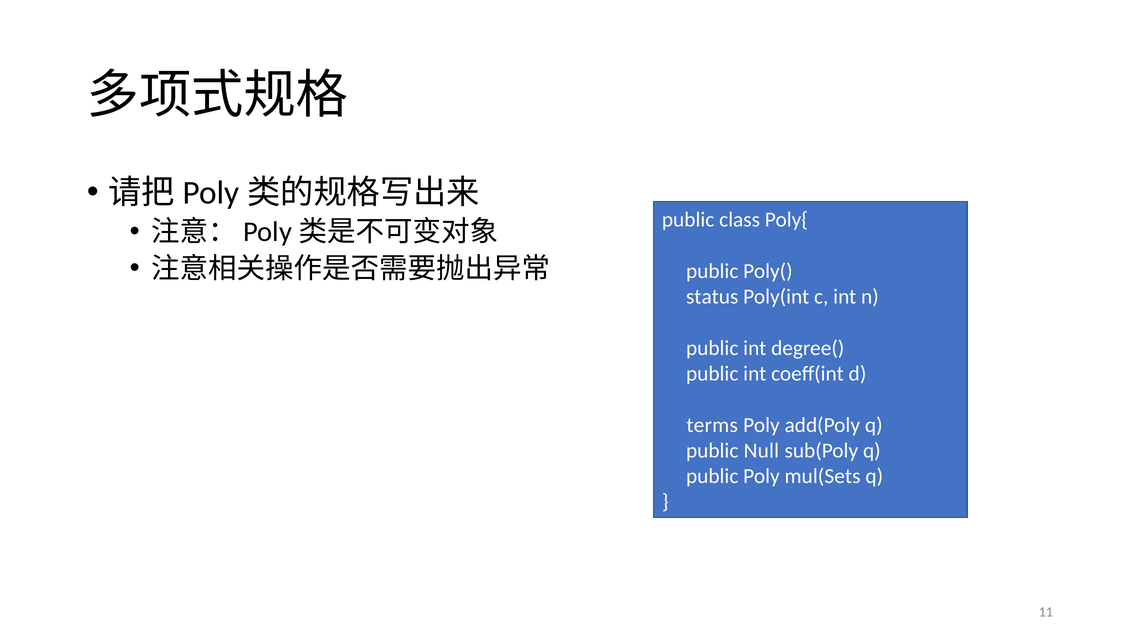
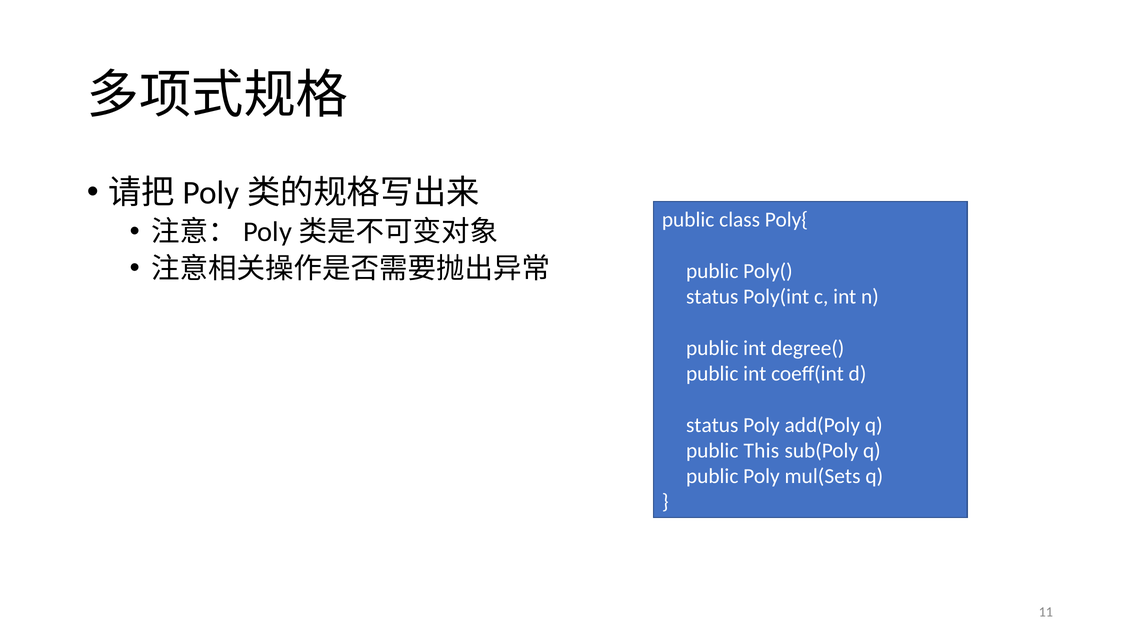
terms at (712, 425): terms -> status
Null: Null -> This
